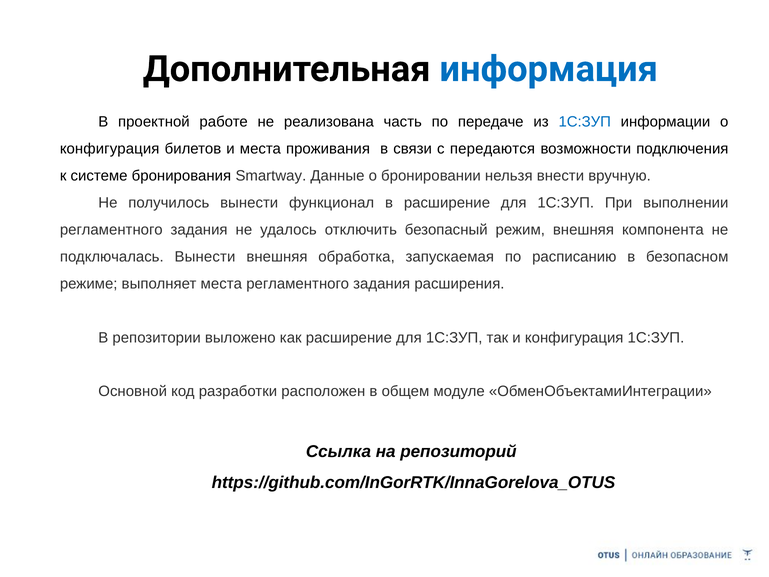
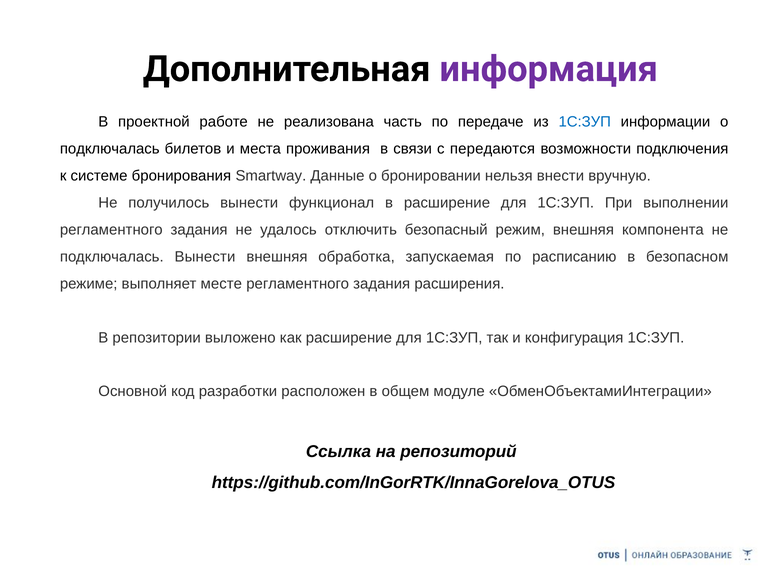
информация colour: blue -> purple
конфигурация at (110, 149): конфигурация -> подключалась
выполняет места: места -> месте
